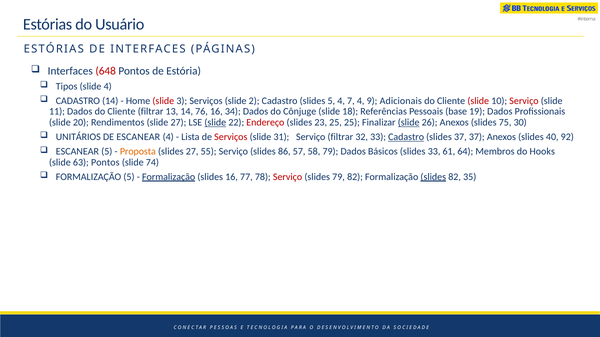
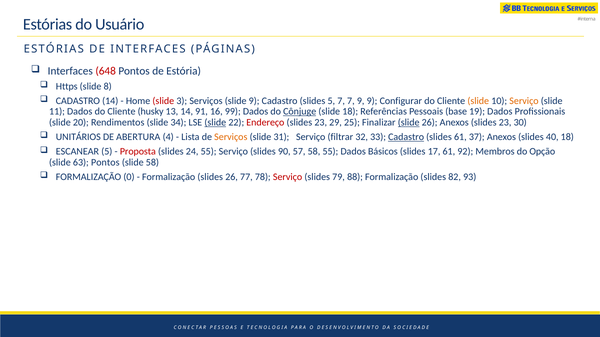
Tipos: Tipos -> Https
slide 4: 4 -> 8
slide 2: 2 -> 9
5 4: 4 -> 7
7 4: 4 -> 9
Adicionais: Adicionais -> Configurar
slide at (478, 101) colour: red -> orange
Serviço at (524, 101) colour: red -> orange
Cliente filtrar: filtrar -> husky
76: 76 -> 91
34: 34 -> 99
Cônjuge underline: none -> present
slide 27: 27 -> 34
23 25: 25 -> 29
Anexos slides 75: 75 -> 23
DE ESCANEAR: ESCANEAR -> ABERTURA
Serviços at (231, 137) colour: red -> orange
slides 37: 37 -> 61
40 92: 92 -> 18
Proposta colour: orange -> red
slides 27: 27 -> 24
86: 86 -> 90
58 79: 79 -> 55
slides 33: 33 -> 17
64: 64 -> 92
Hooks: Hooks -> Opção
slide 74: 74 -> 58
FORMALIZAÇÃO 5: 5 -> 0
Formalização at (169, 177) underline: present -> none
slides 16: 16 -> 26
79 82: 82 -> 88
slides at (433, 177) underline: present -> none
35: 35 -> 93
